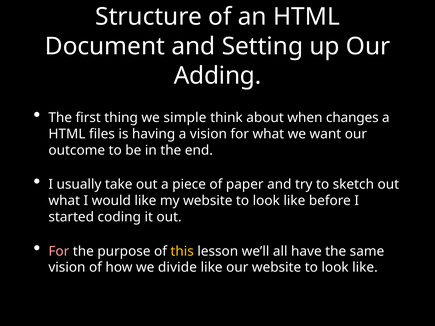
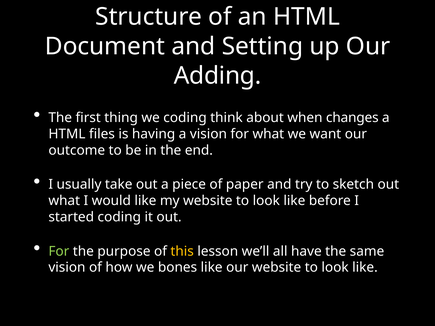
we simple: simple -> coding
For at (59, 251) colour: pink -> light green
divide: divide -> bones
